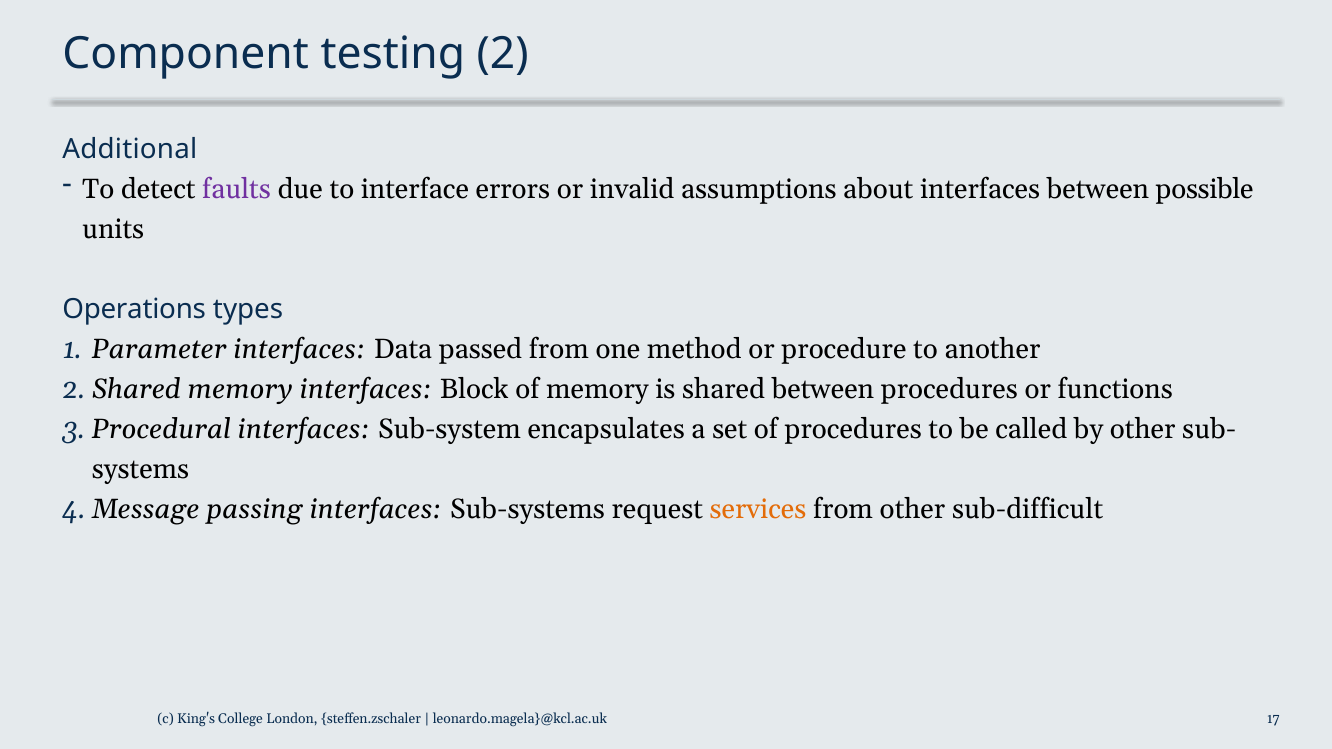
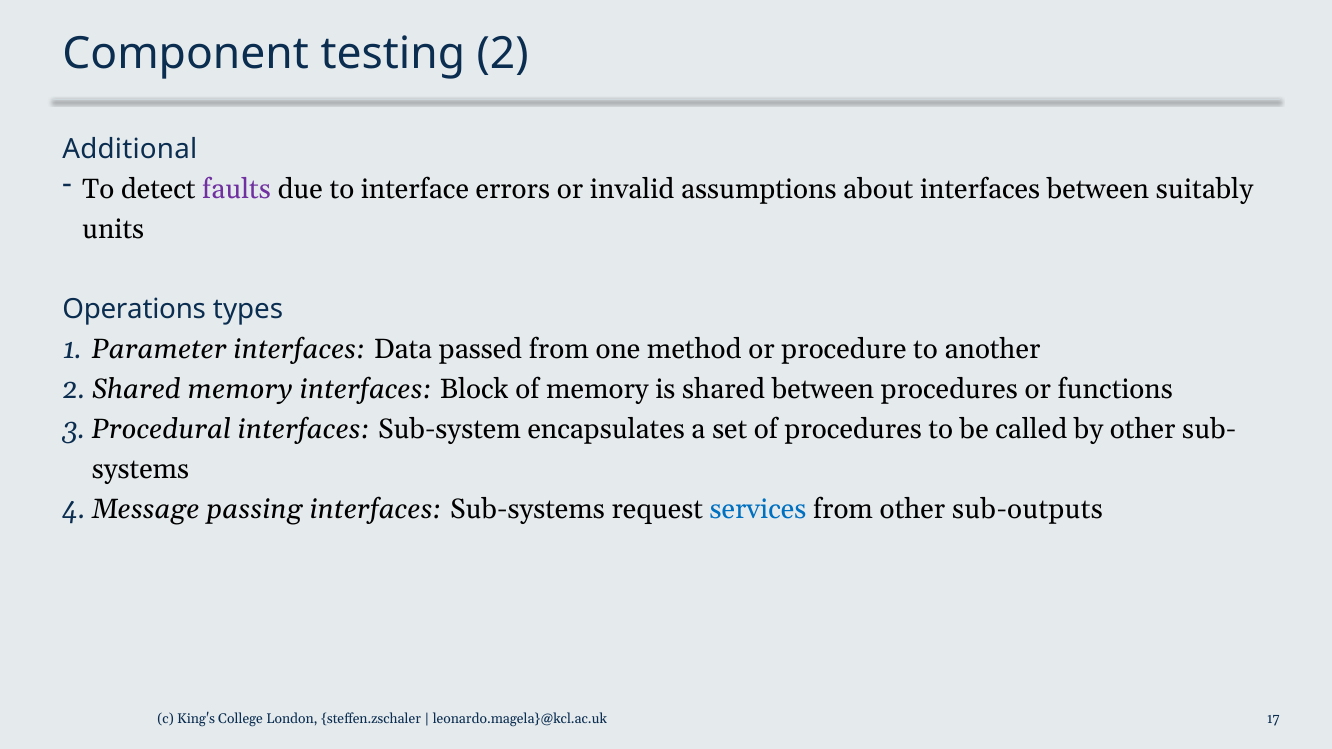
possible: possible -> suitably
services colour: orange -> blue
sub-difficult: sub-difficult -> sub-outputs
